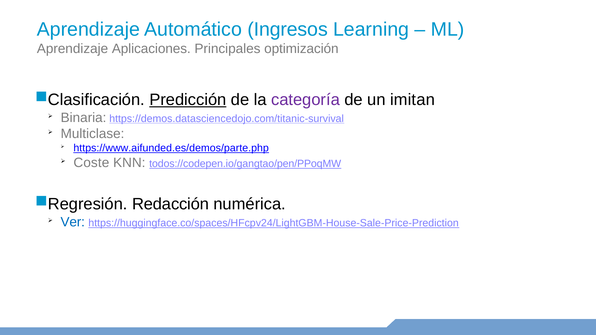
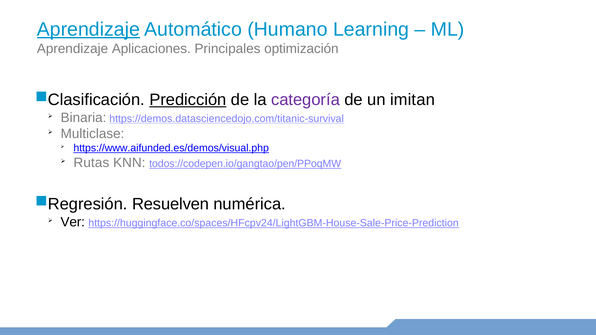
Aprendizaje at (88, 29) underline: none -> present
Ingresos: Ingresos -> Humano
https://www.aifunded.es/demos/parte.php: https://www.aifunded.es/demos/parte.php -> https://www.aifunded.es/demos/visual.php
Coste: Coste -> Rutas
Redacción: Redacción -> Resuelven
Ver colour: blue -> black
